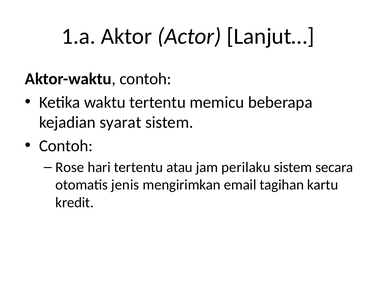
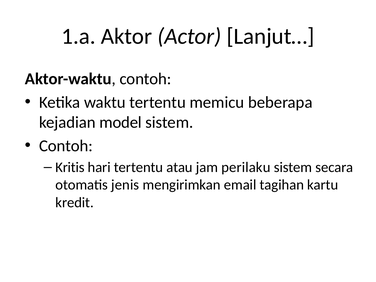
syarat: syarat -> model
Rose: Rose -> Kritis
